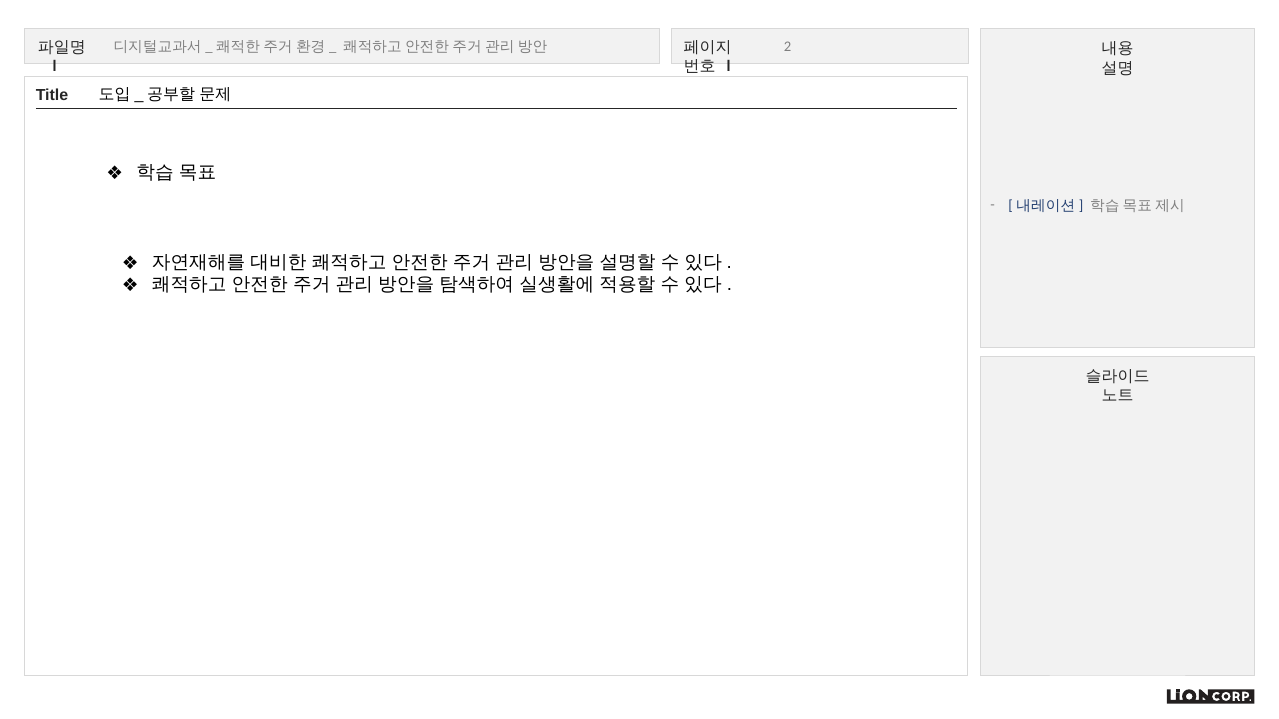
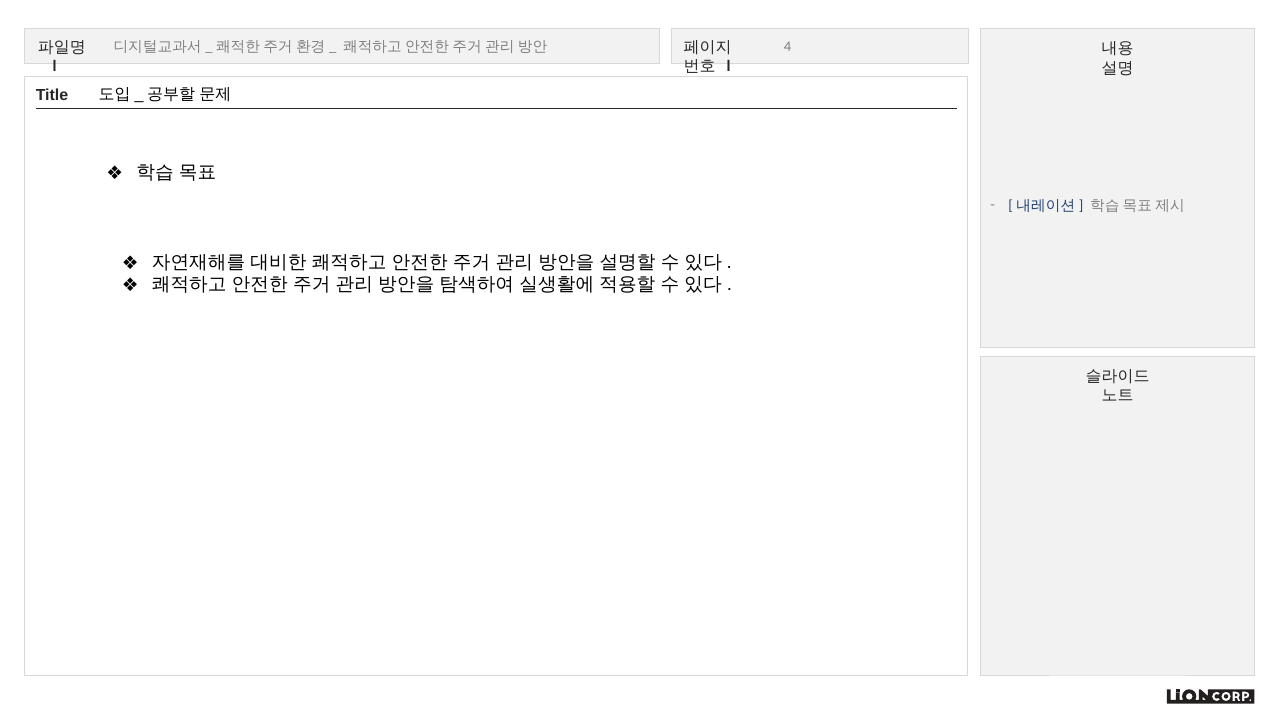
2: 2 -> 4
